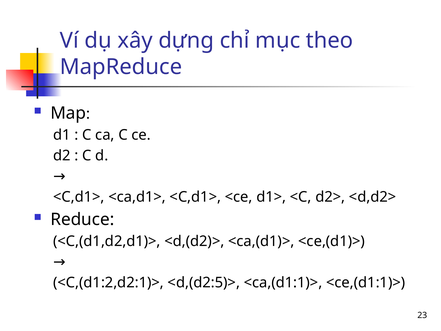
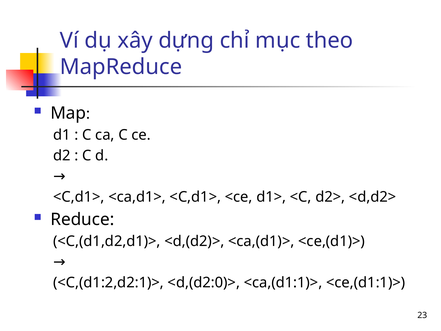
<d,(d2:5)>: <d,(d2:5)> -> <d,(d2:0)>
